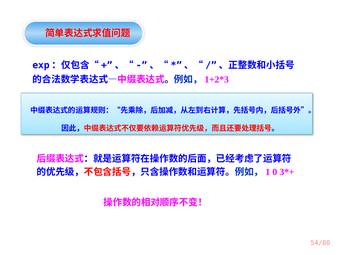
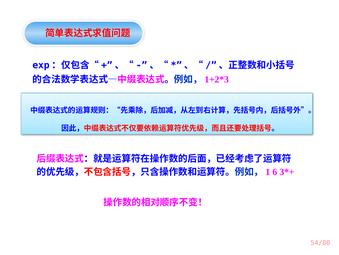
0: 0 -> 6
